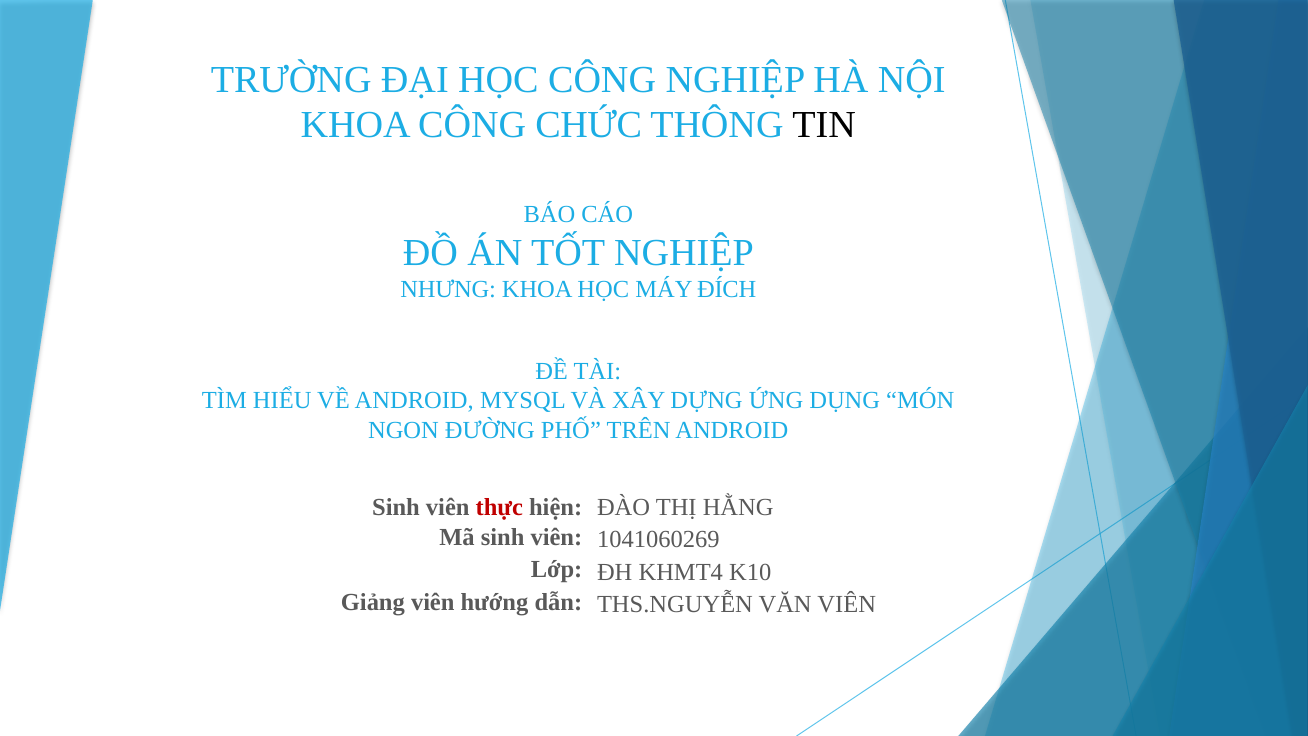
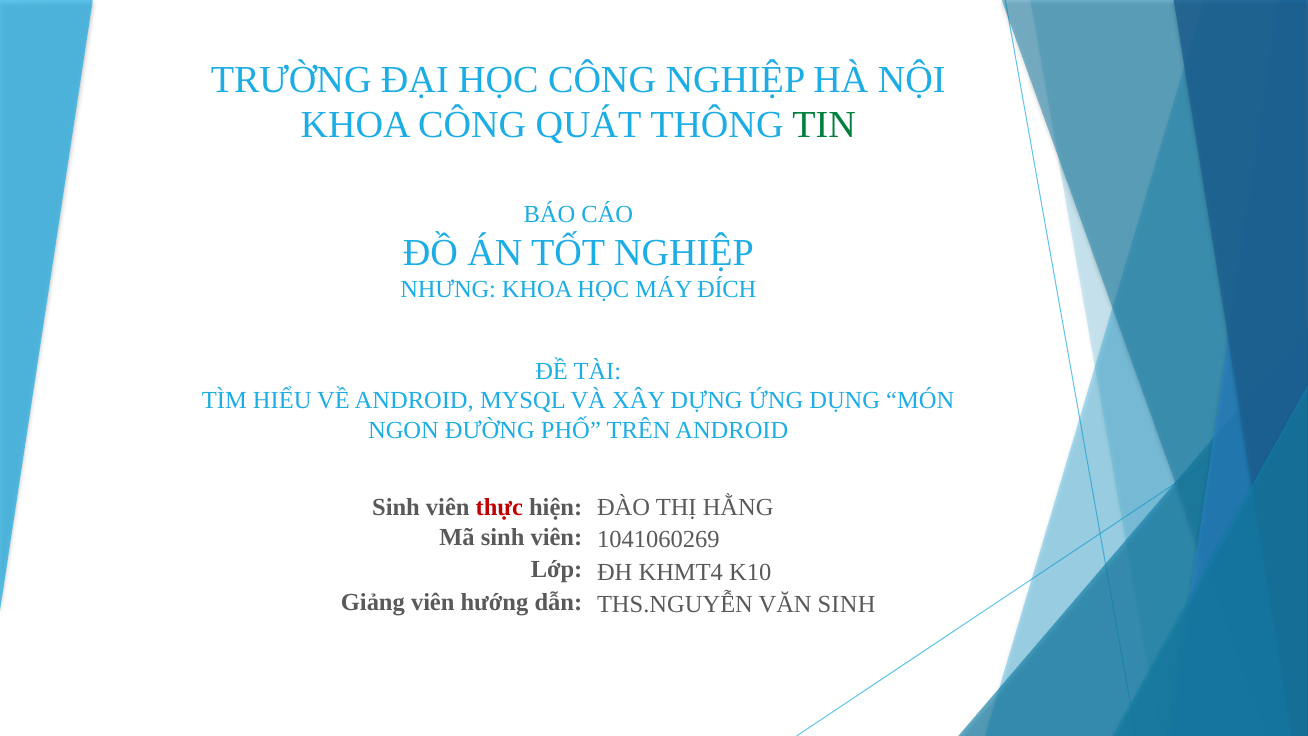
CHỨC: CHỨC -> QUÁT
TIN colour: black -> green
VĂN VIÊN: VIÊN -> SINH
